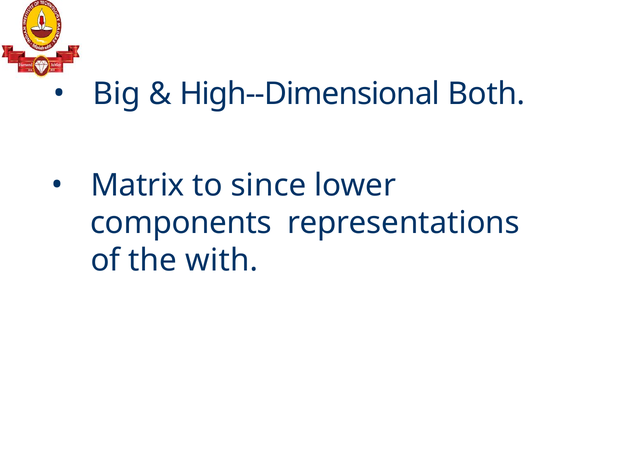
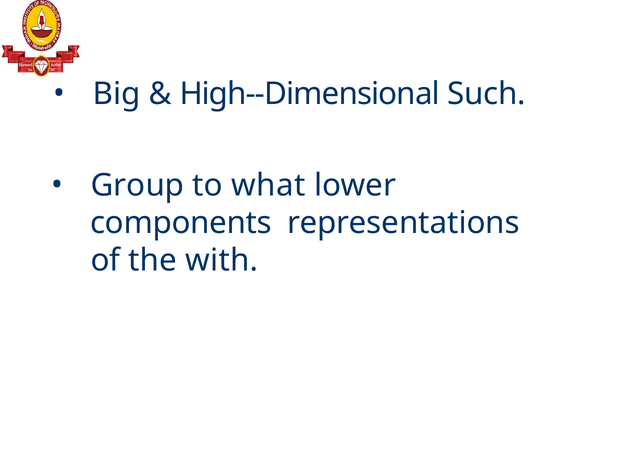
Both: Both -> Such
Matrix: Matrix -> Group
since: since -> what
